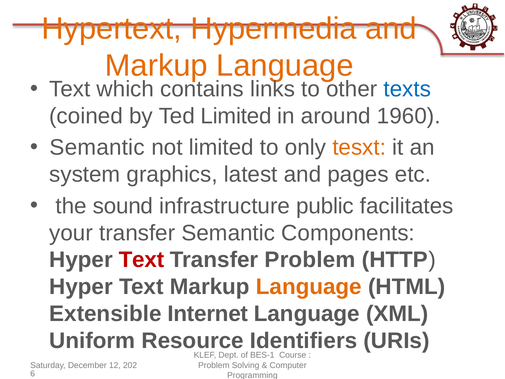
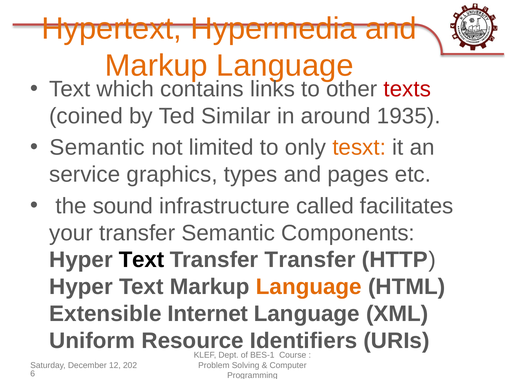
texts colour: blue -> red
Ted Limited: Limited -> Similar
1960: 1960 -> 1935
system: system -> service
latest: latest -> types
public: public -> called
Text at (141, 260) colour: red -> black
Transfer Problem: Problem -> Transfer
